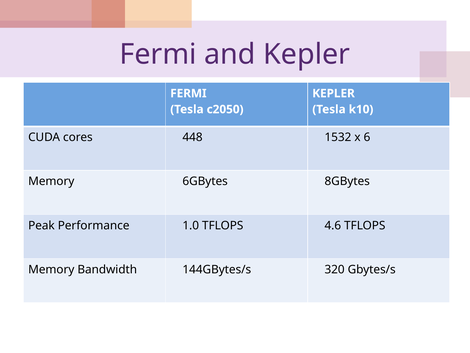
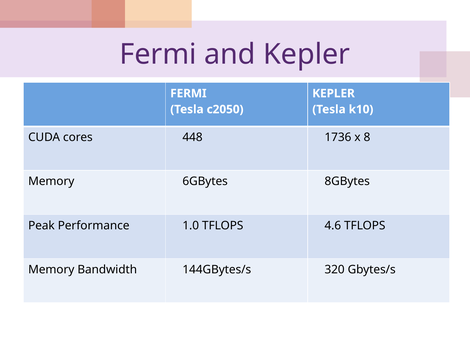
1532: 1532 -> 1736
6: 6 -> 8
